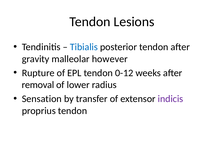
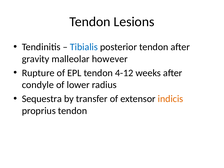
0-12: 0-12 -> 4-12
removal: removal -> condyle
Sensation: Sensation -> Sequestra
indicis colour: purple -> orange
